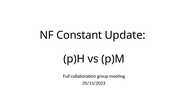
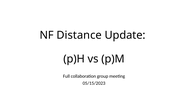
Constant: Constant -> Distance
